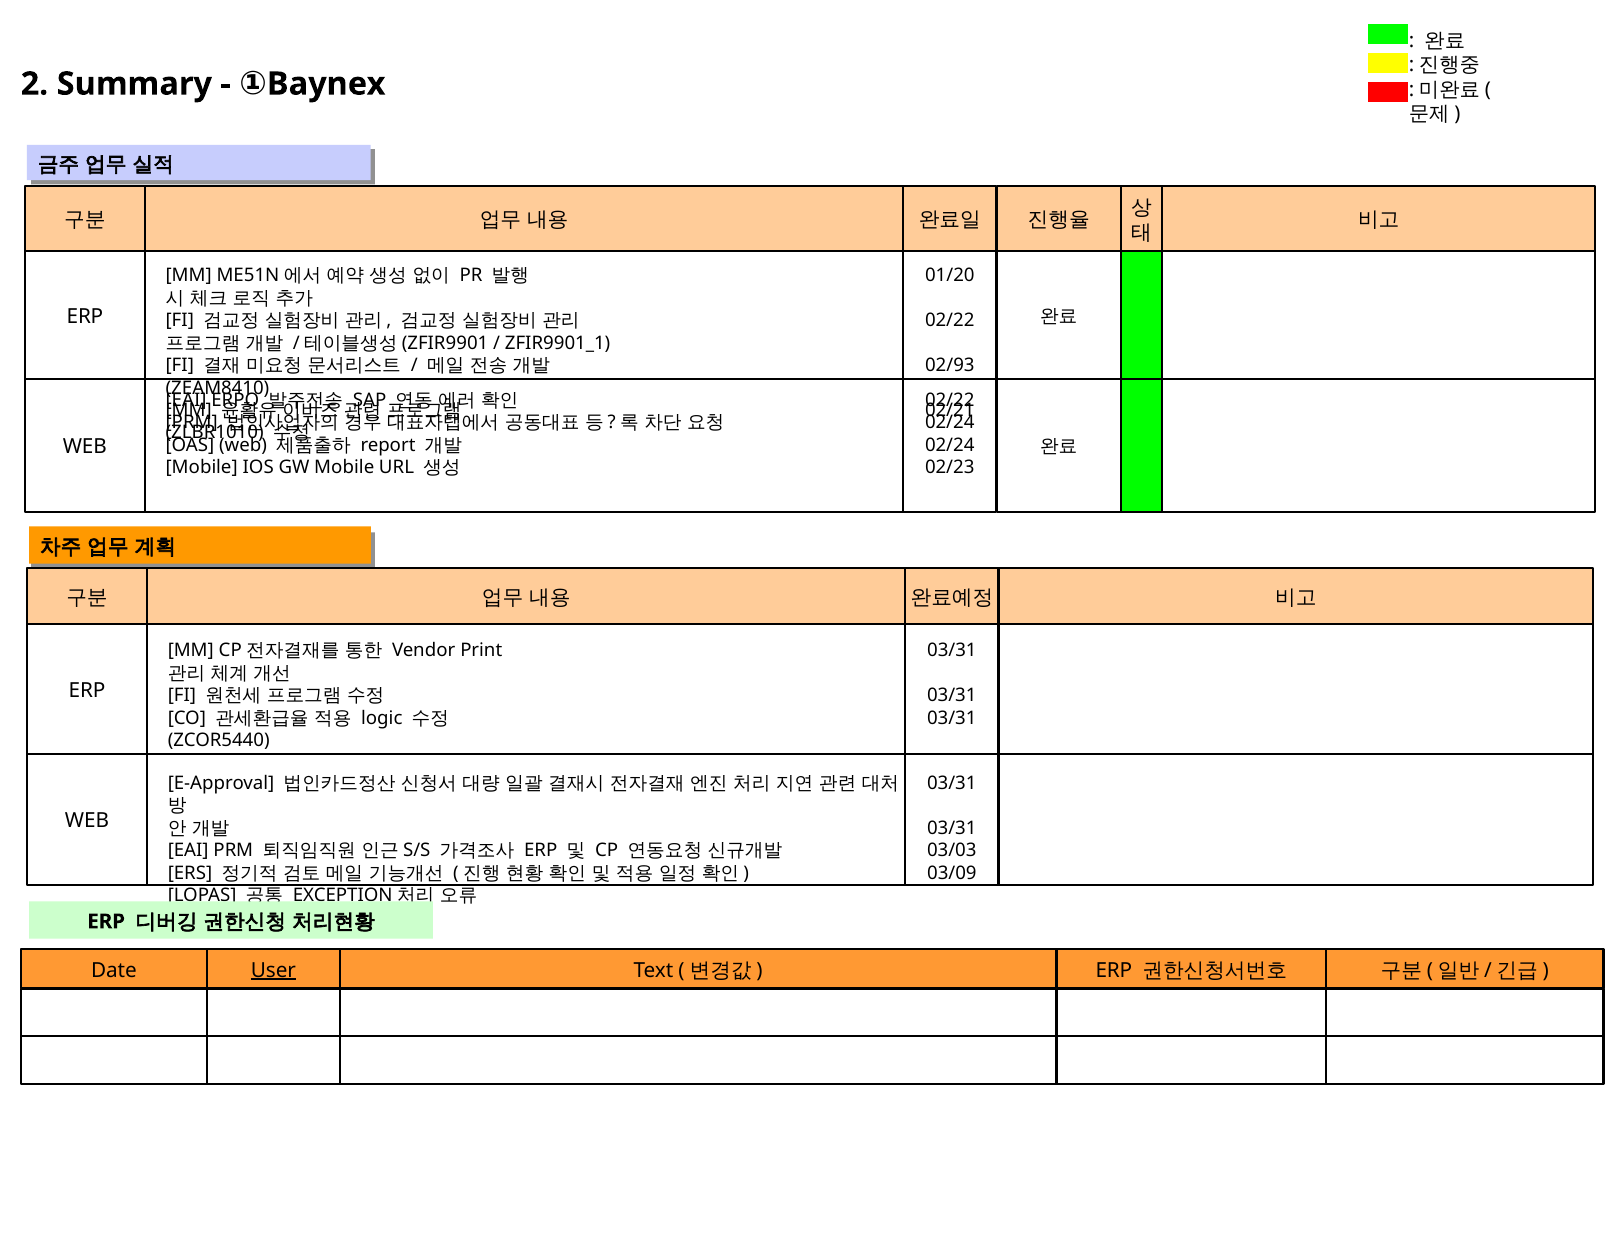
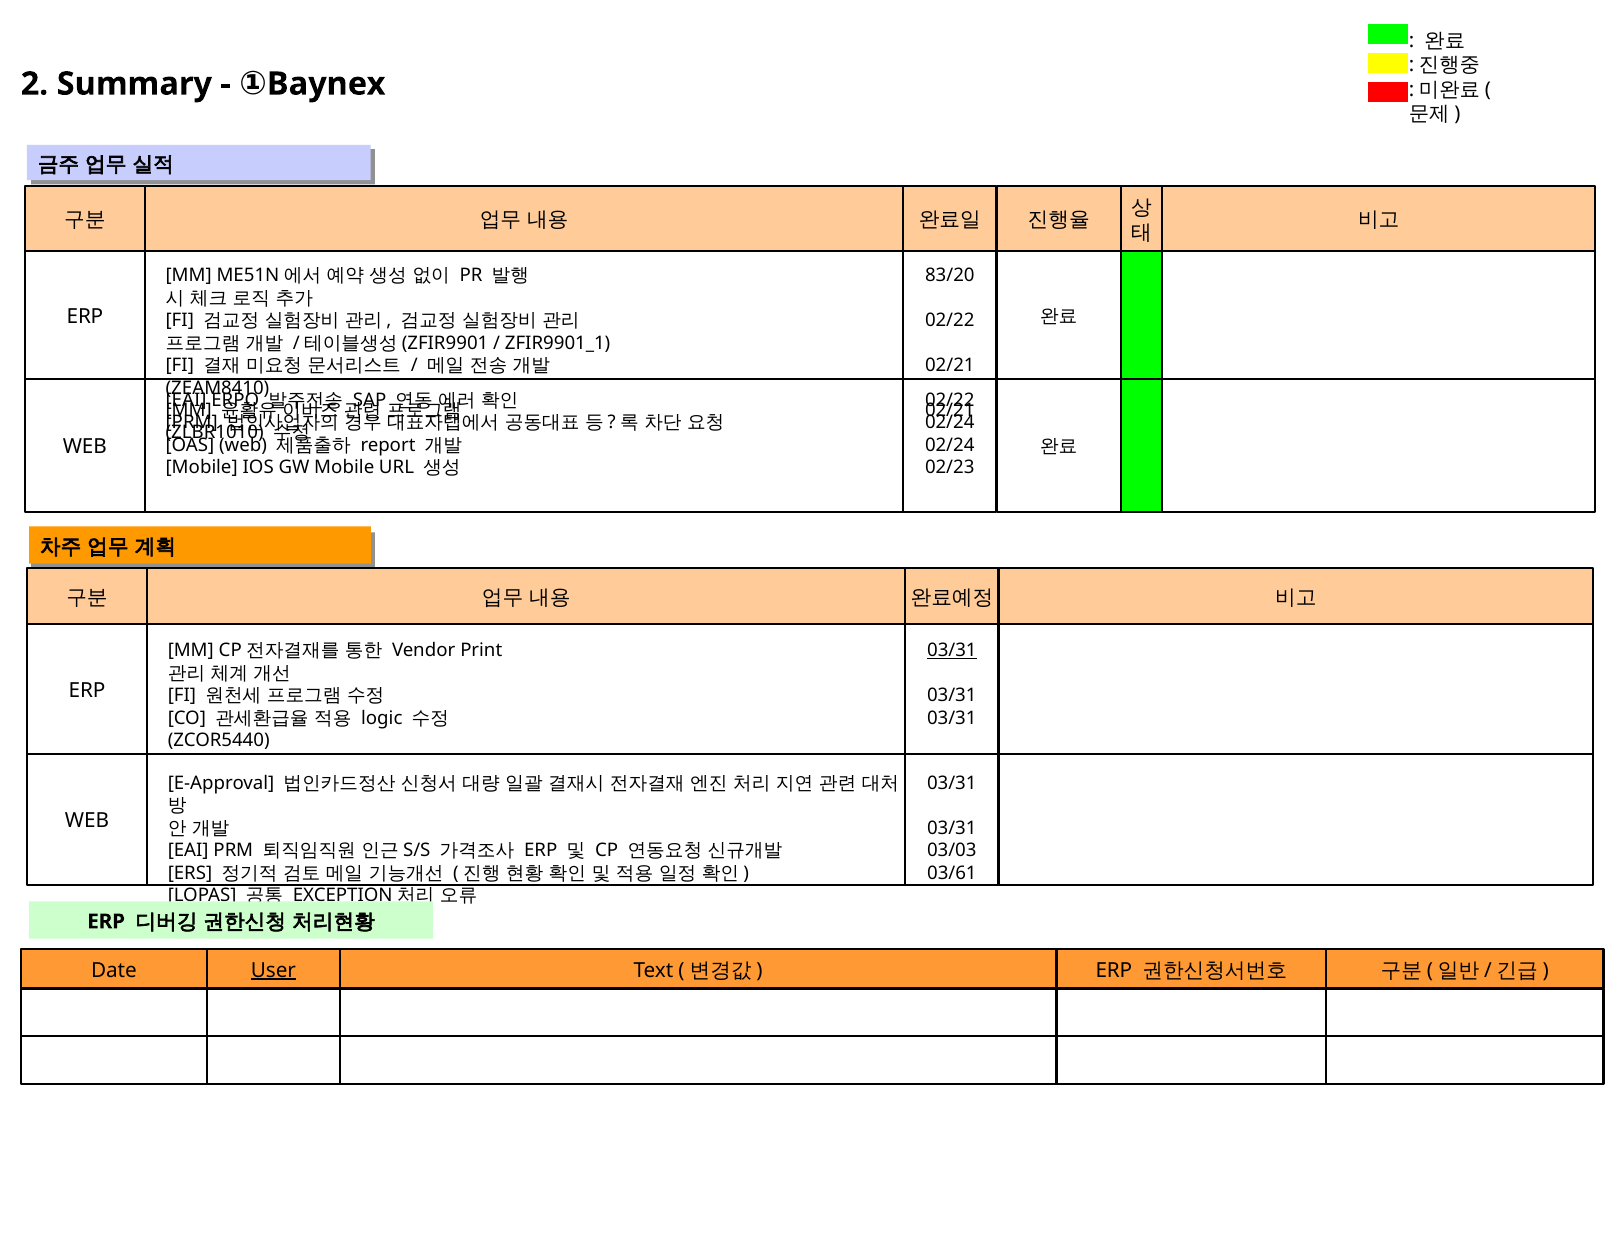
01/20: 01/20 -> 83/20
02/93 at (950, 365): 02/93 -> 02/21
03/31 at (952, 651) underline: none -> present
03/09: 03/09 -> 03/61
